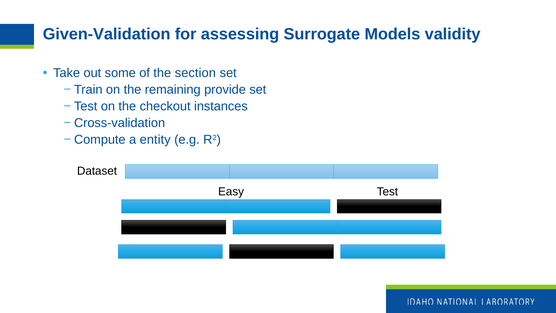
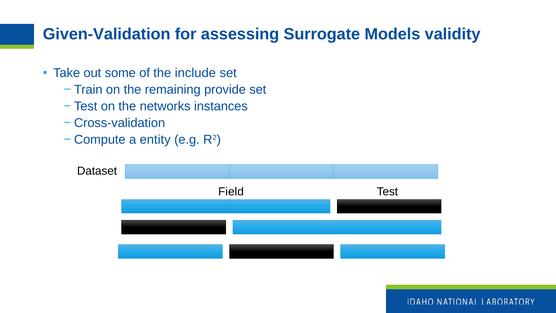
section: section -> include
checkout: checkout -> networks
Easy: Easy -> Field
